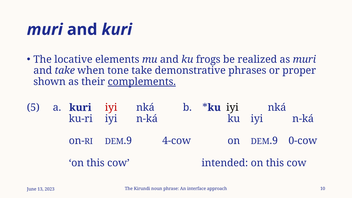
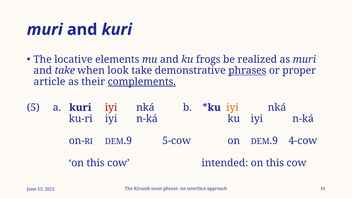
tone: tone -> look
phrases underline: none -> present
shown: shown -> article
iyi at (232, 108) colour: black -> orange
4-cow: 4-cow -> 5-cow
0-cow: 0-cow -> 4-cow
